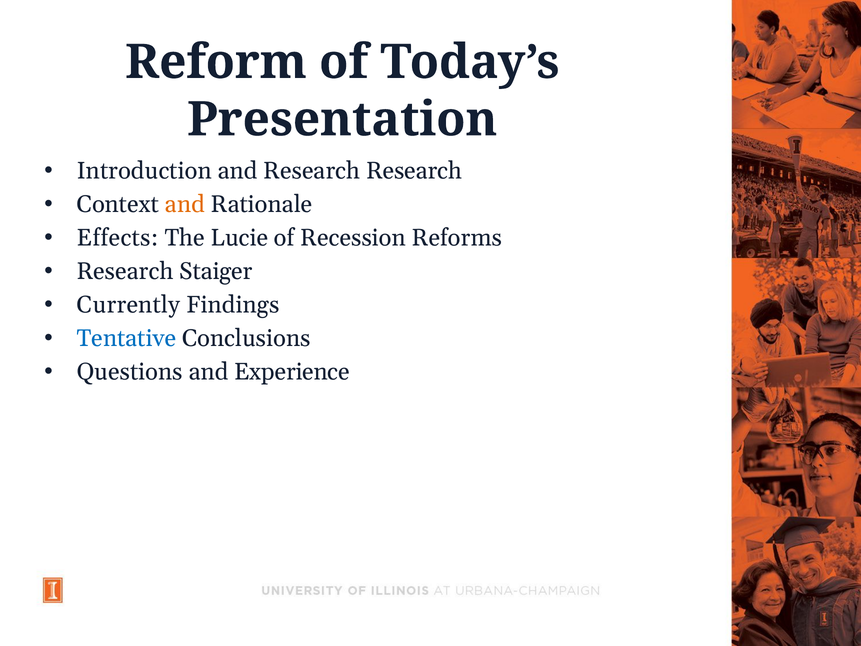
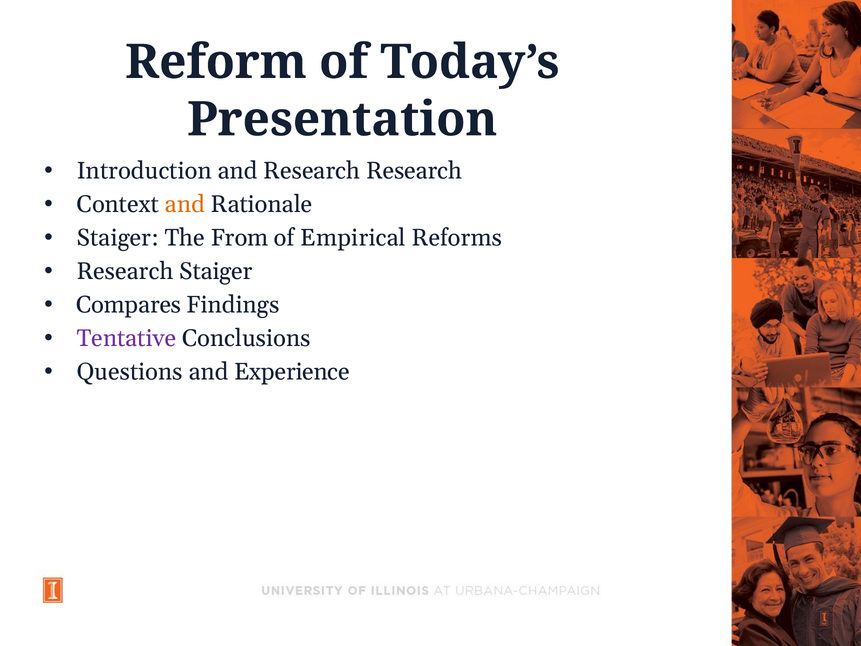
Effects at (118, 238): Effects -> Staiger
Lucie: Lucie -> From
Recession: Recession -> Empirical
Currently: Currently -> Compares
Tentative colour: blue -> purple
